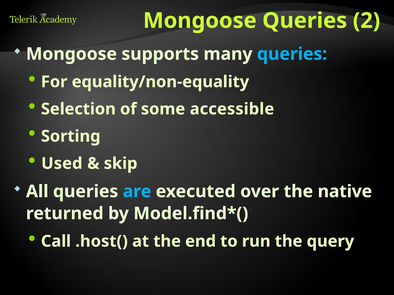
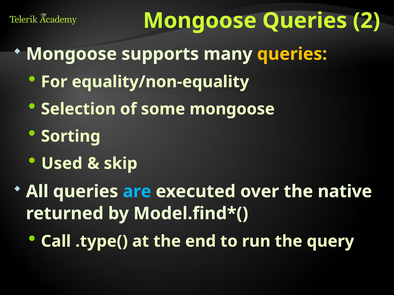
queries at (292, 54) colour: light blue -> yellow
some accessible: accessible -> mongoose
.host(: .host( -> .type(
